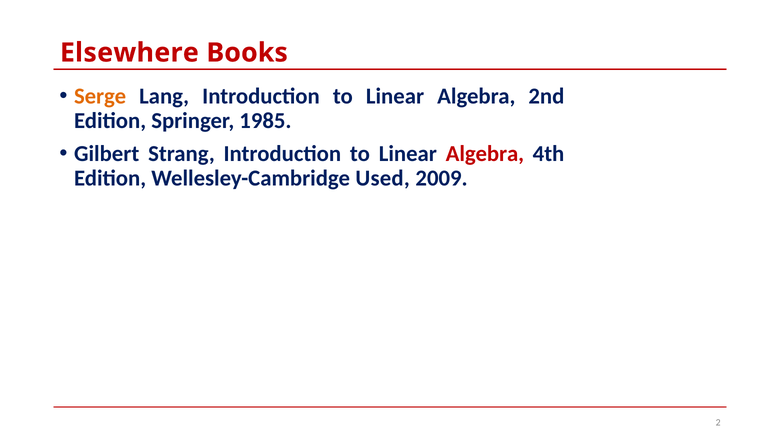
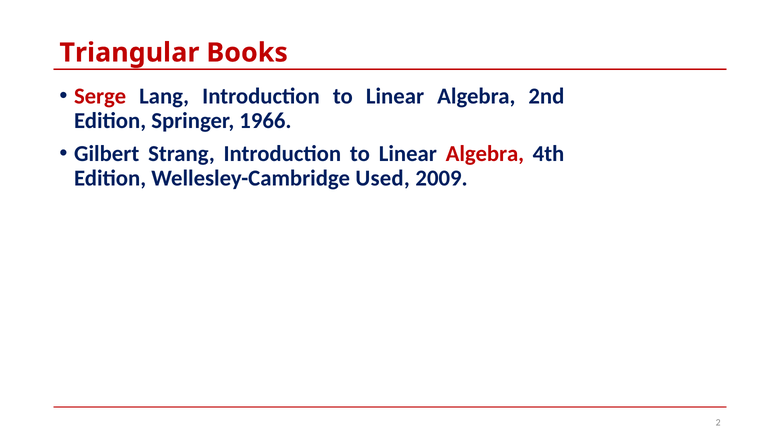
Elsewhere: Elsewhere -> Triangular
Serge colour: orange -> red
1985: 1985 -> 1966
